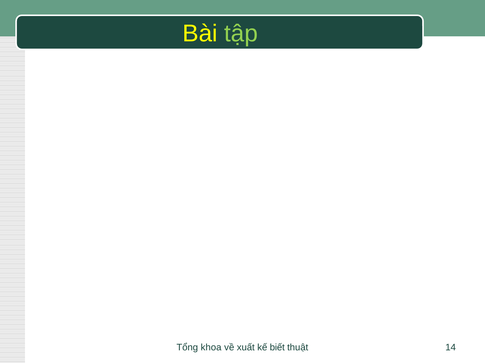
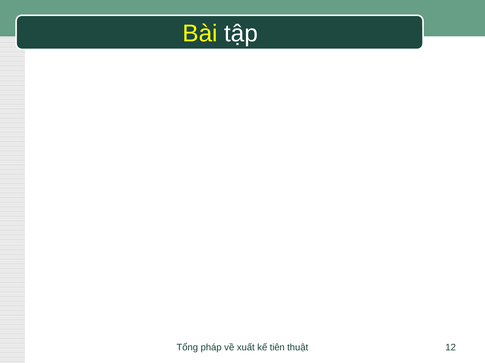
tập colour: light green -> white
khoa: khoa -> pháp
biết: biết -> tiên
14: 14 -> 12
